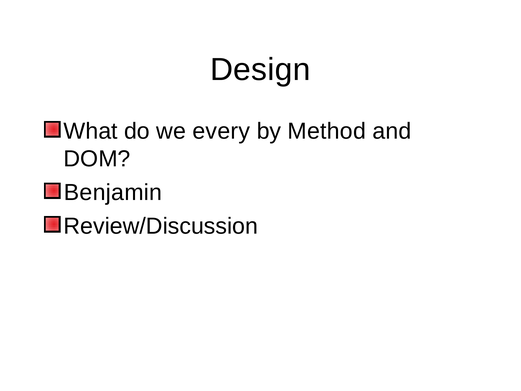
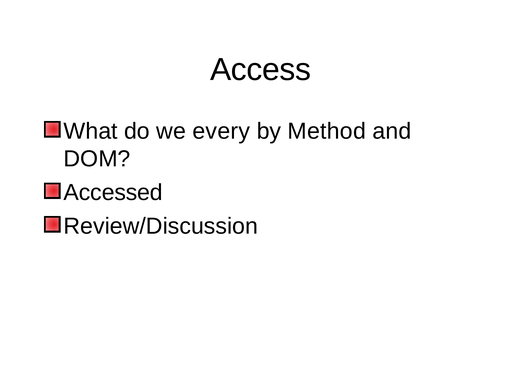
Design: Design -> Access
Benjamin: Benjamin -> Accessed
